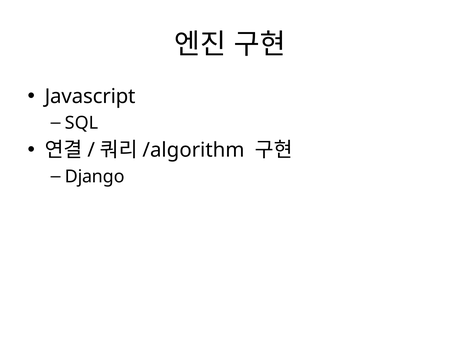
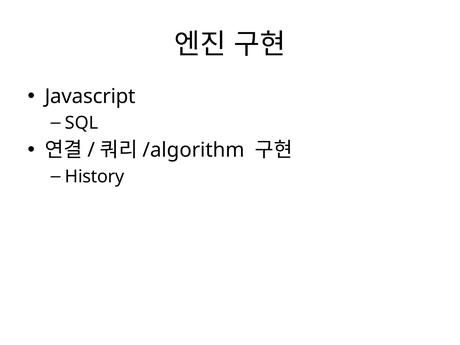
Django: Django -> History
